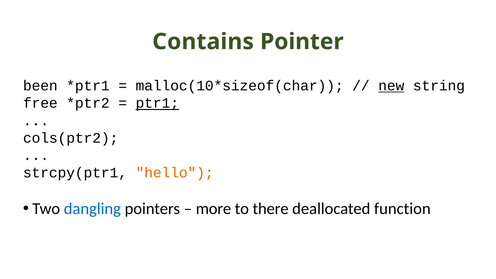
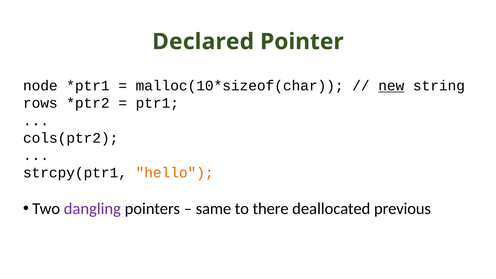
Contains: Contains -> Declared
been: been -> node
free: free -> rows
ptr1 underline: present -> none
dangling colour: blue -> purple
more: more -> same
function: function -> previous
